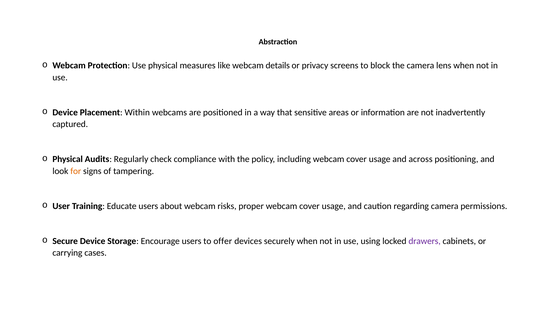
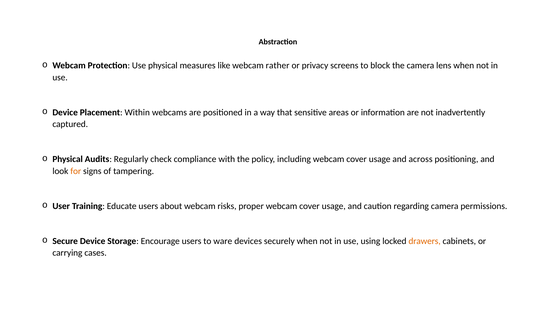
details: details -> rather
offer: offer -> ware
drawers colour: purple -> orange
